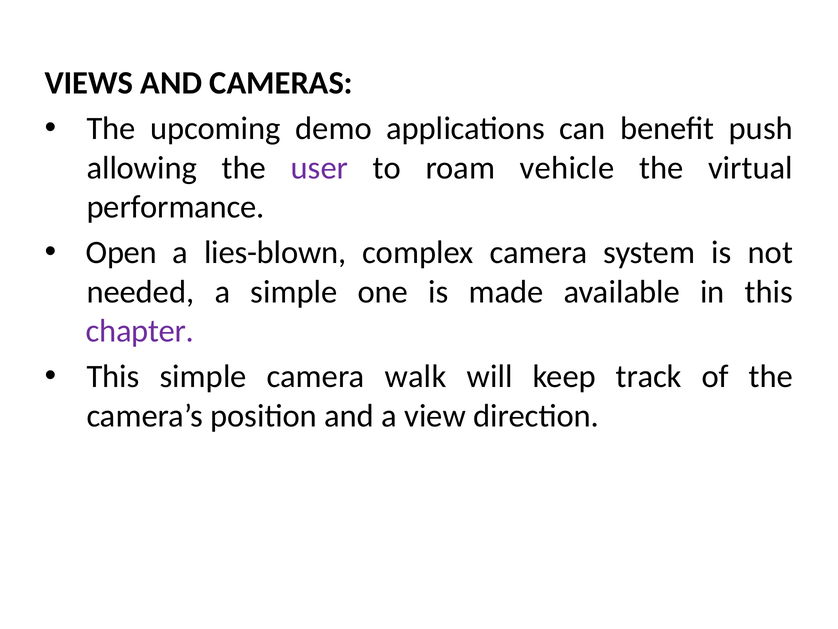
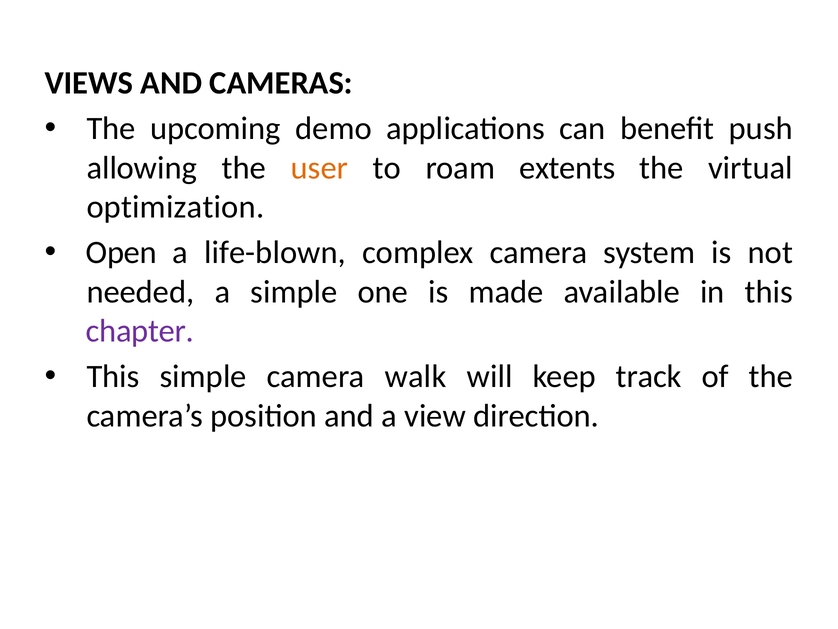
user colour: purple -> orange
vehicle: vehicle -> extents
performance: performance -> optimization
lies-blown: lies-blown -> life-blown
